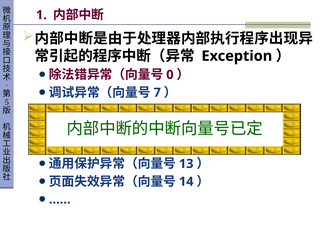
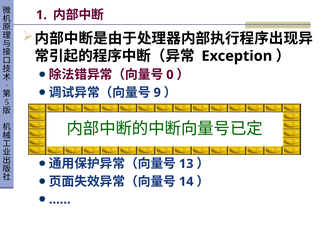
7: 7 -> 9
